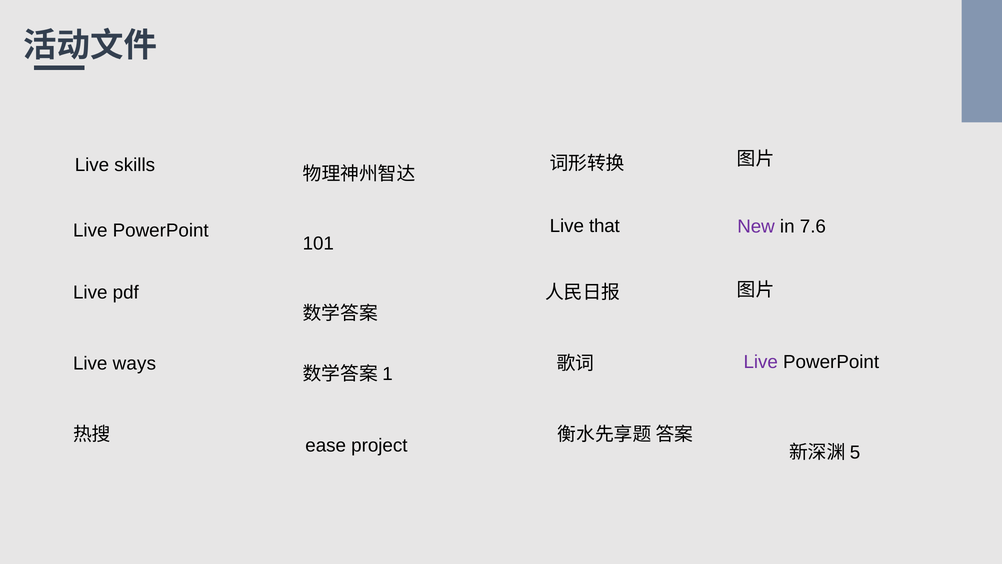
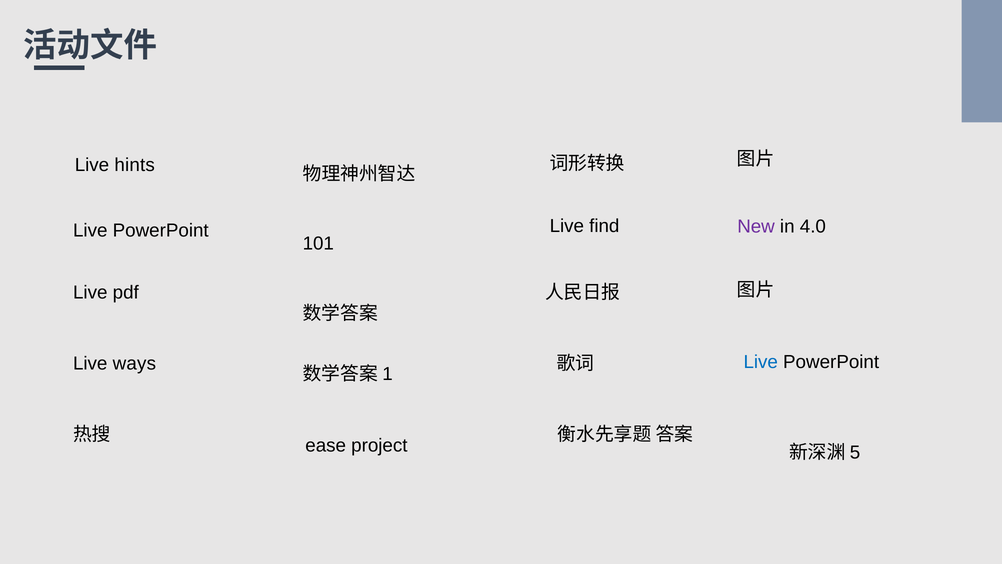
skills: skills -> hints
that: that -> find
7.6: 7.6 -> 4.0
Live at (761, 362) colour: purple -> blue
